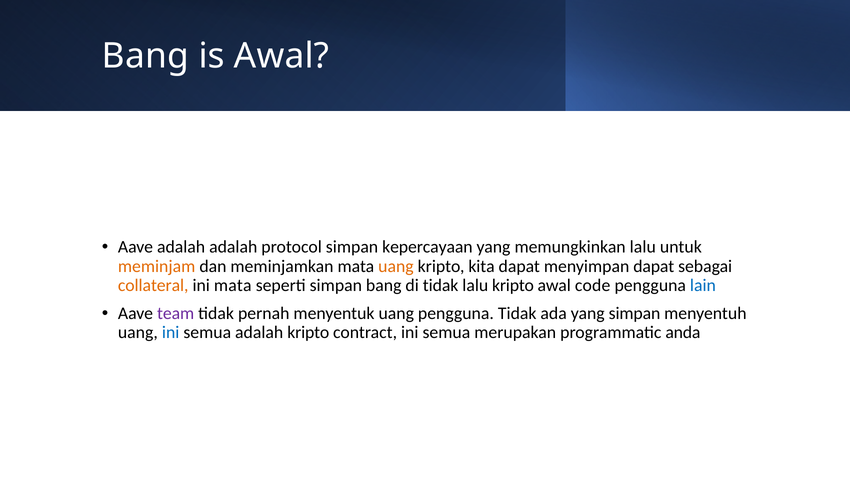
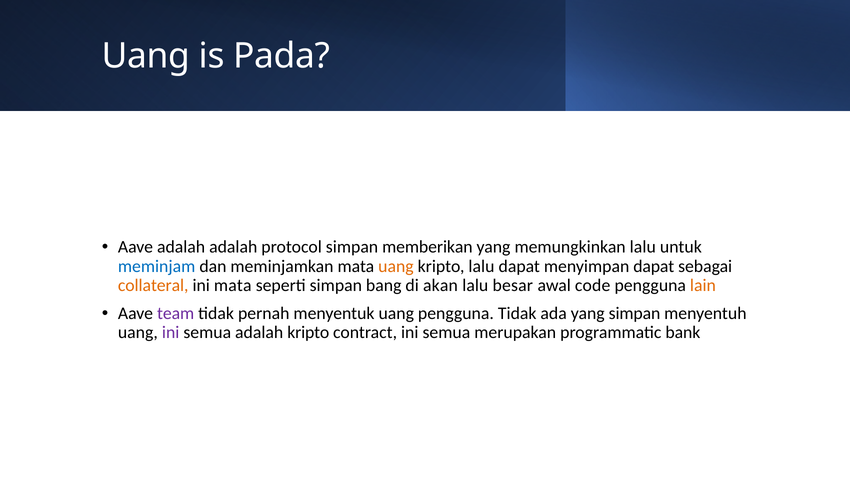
Bang at (146, 56): Bang -> Uang
is Awal: Awal -> Pada
kepercayaan: kepercayaan -> memberikan
meminjam colour: orange -> blue
kripto kita: kita -> lalu
di tidak: tidak -> akan
lalu kripto: kripto -> besar
lain colour: blue -> orange
ini at (171, 333) colour: blue -> purple
anda: anda -> bank
